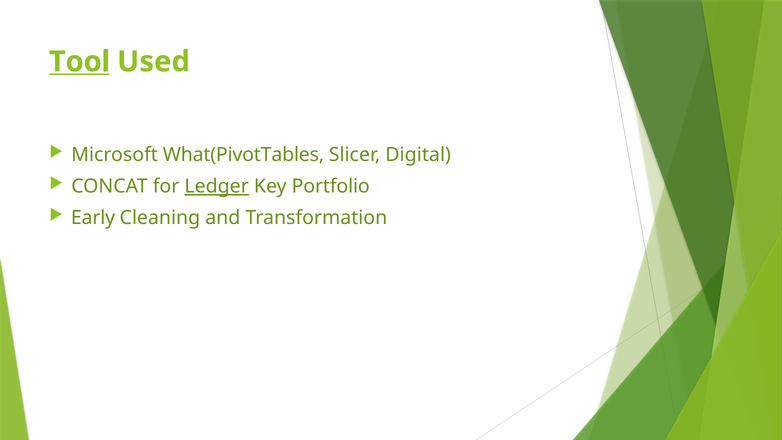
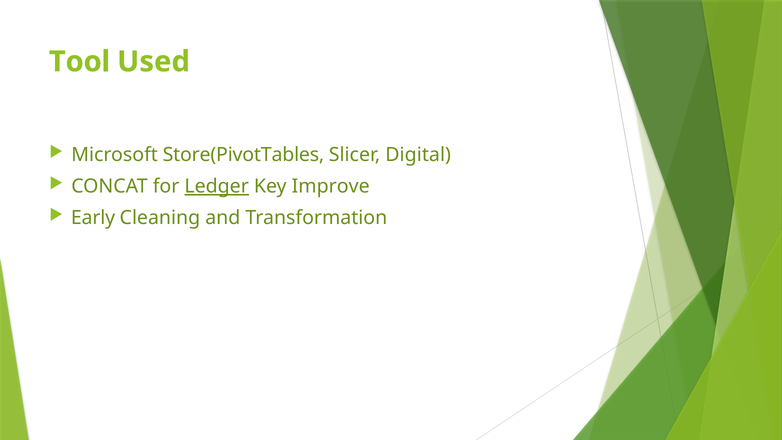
Tool underline: present -> none
What(PivotTables: What(PivotTables -> Store(PivotTables
Portfolio: Portfolio -> Improve
